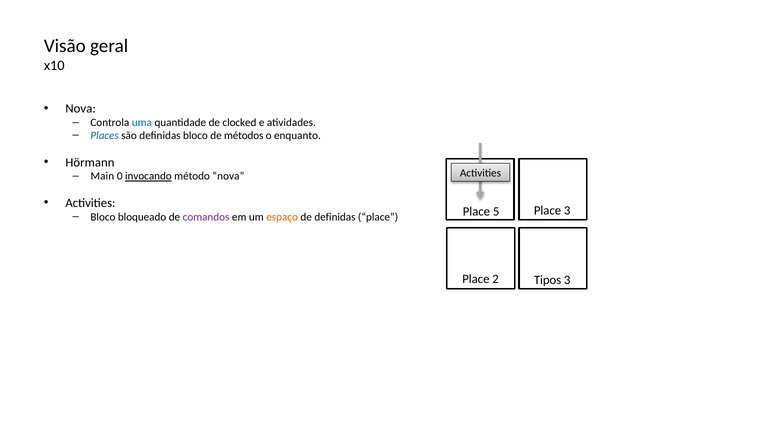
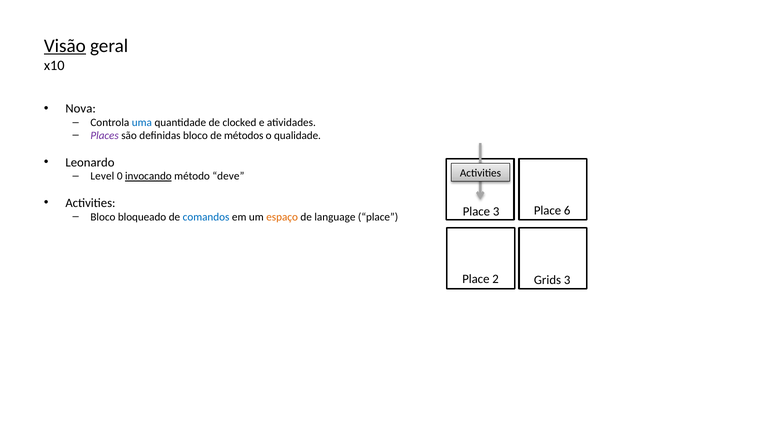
Visão underline: none -> present
Places colour: blue -> purple
enquanto: enquanto -> qualidade
Hörmann: Hörmann -> Leonardo
Main: Main -> Level
método nova: nova -> deve
Place 3: 3 -> 6
Place 5: 5 -> 3
comandos colour: purple -> blue
de definidas: definidas -> language
Tipos: Tipos -> Grids
